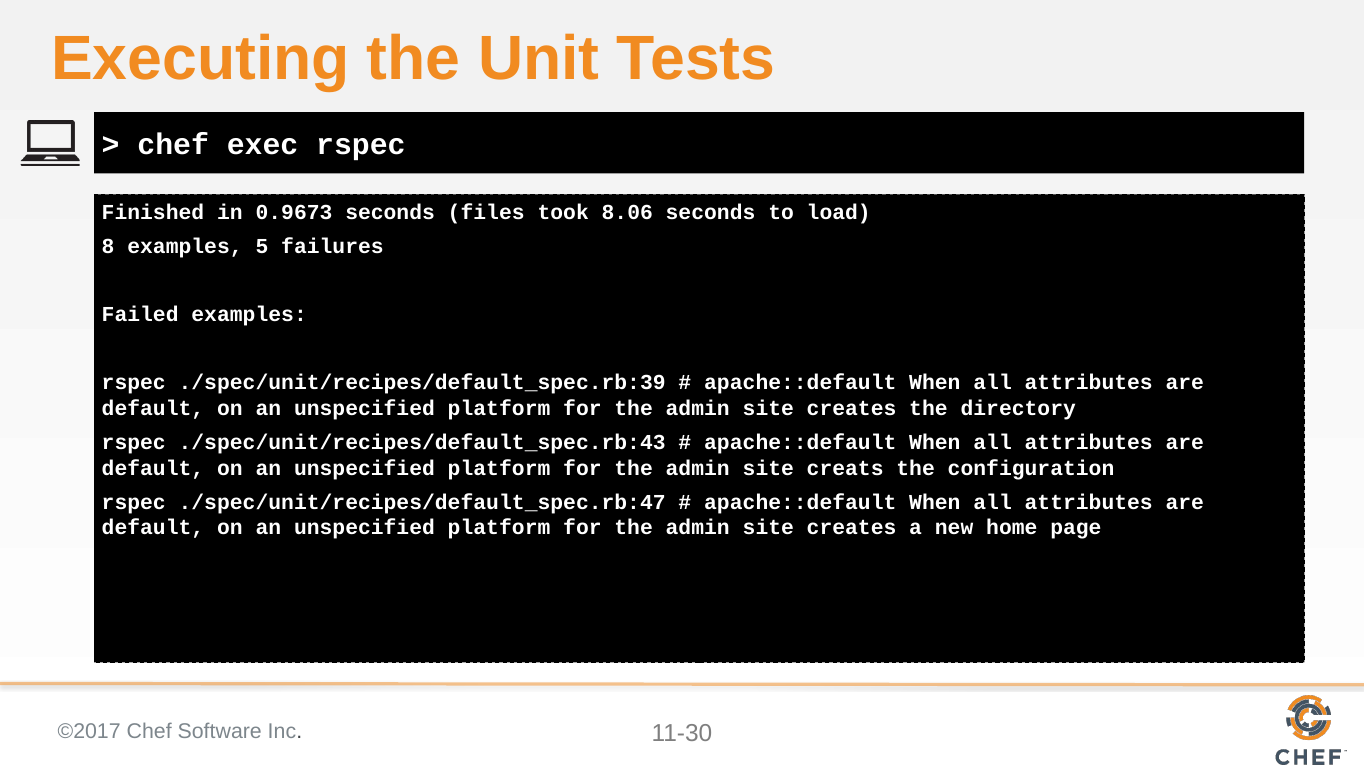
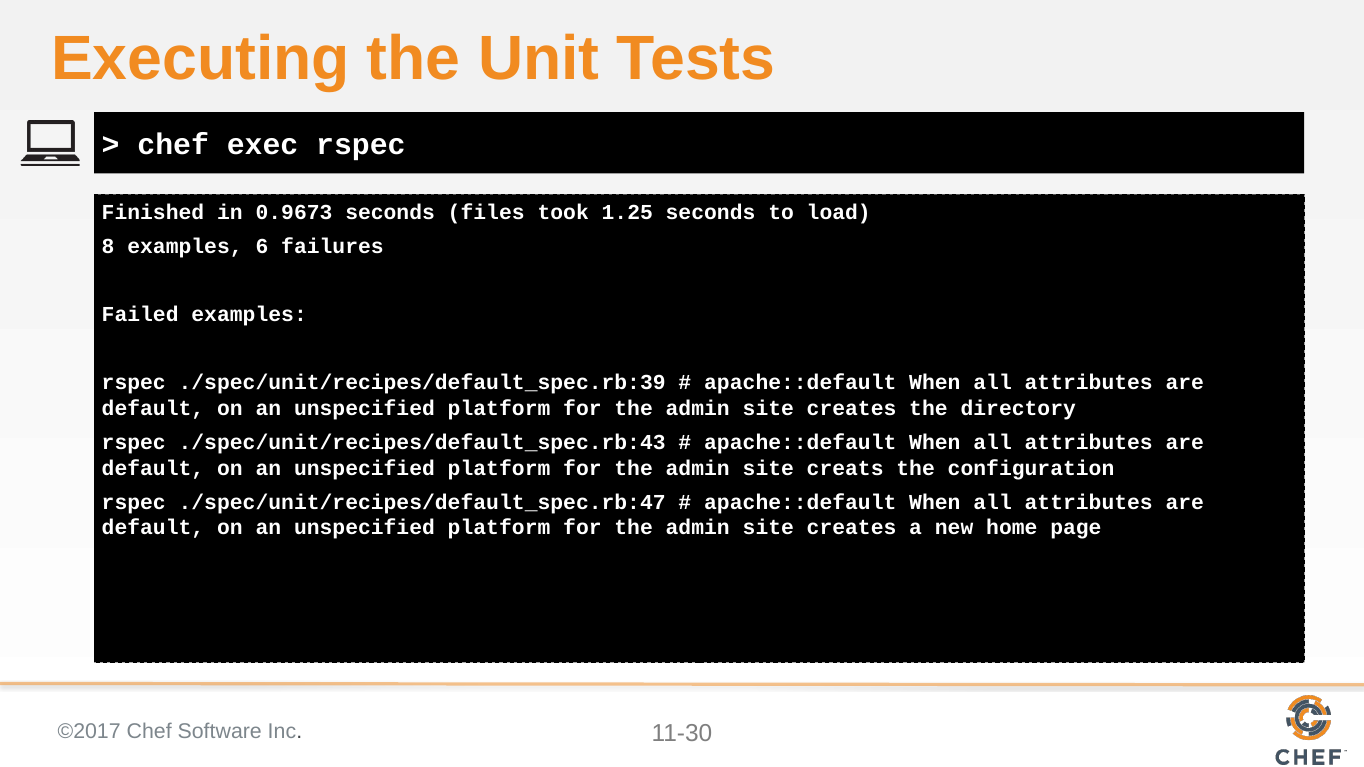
8.06: 8.06 -> 1.25
5: 5 -> 6
